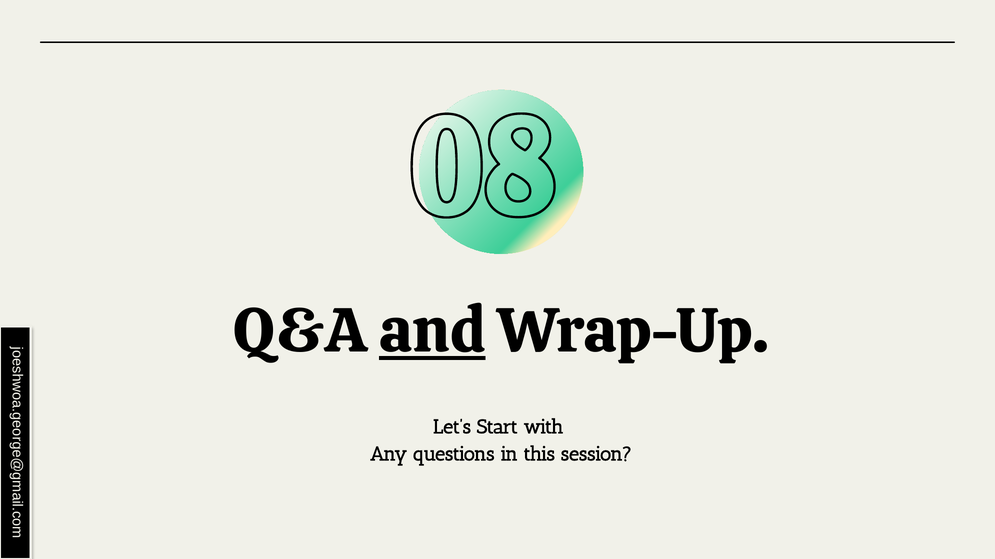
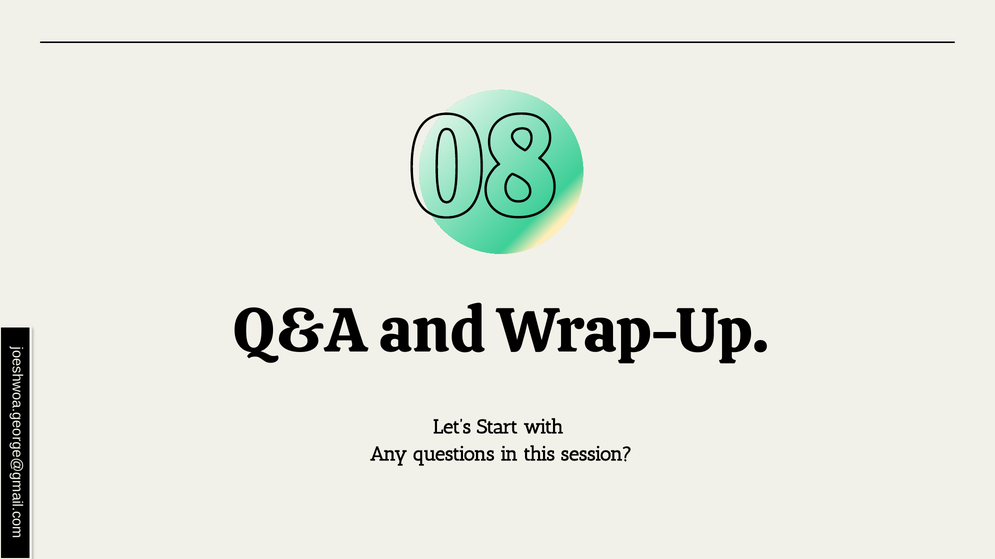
and underline: present -> none
